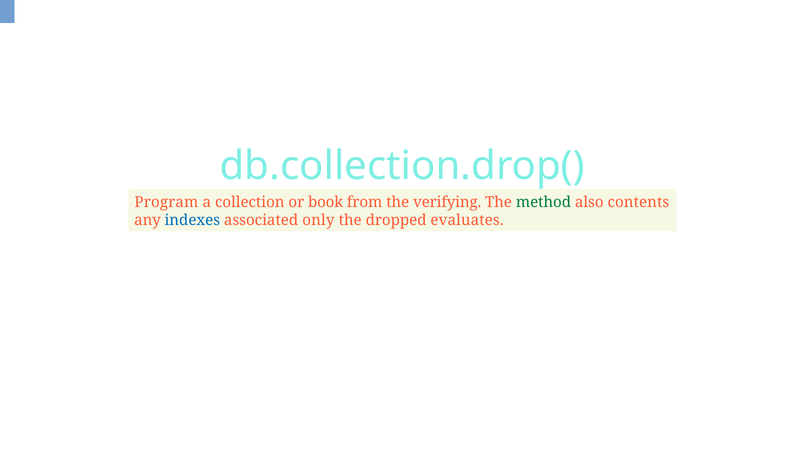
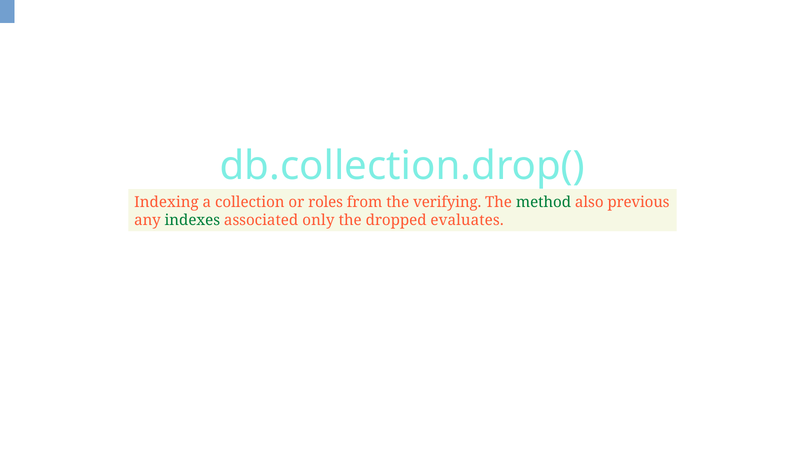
Program: Program -> Indexing
book: book -> roles
contents: contents -> previous
indexes colour: blue -> green
